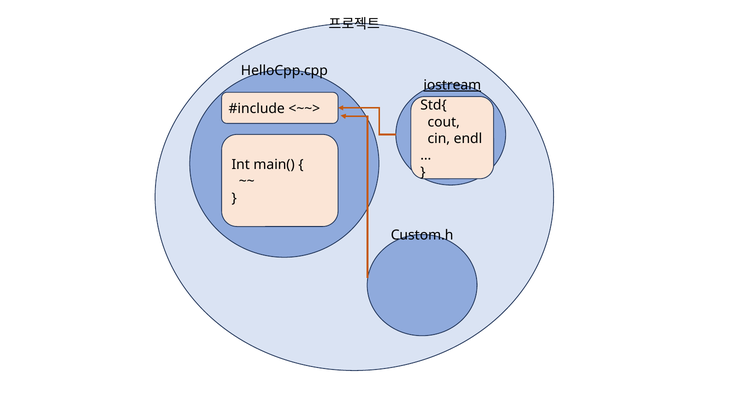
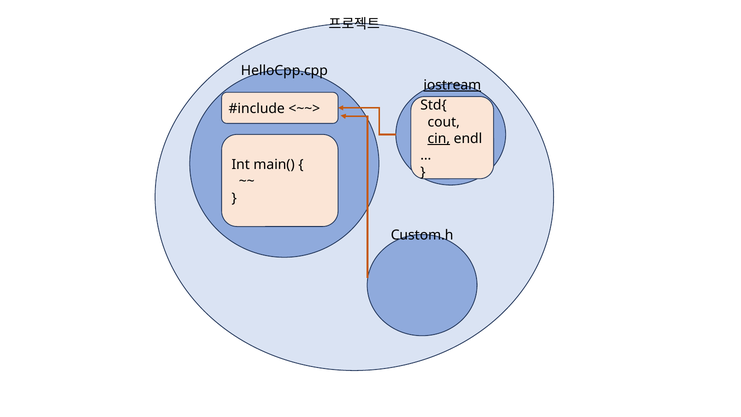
cin underline: none -> present
